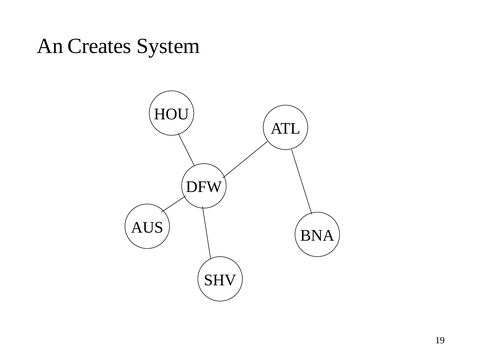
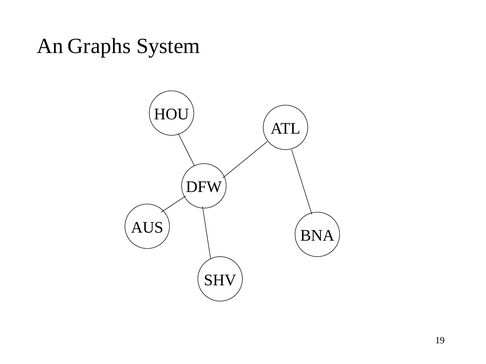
Creates: Creates -> Graphs
